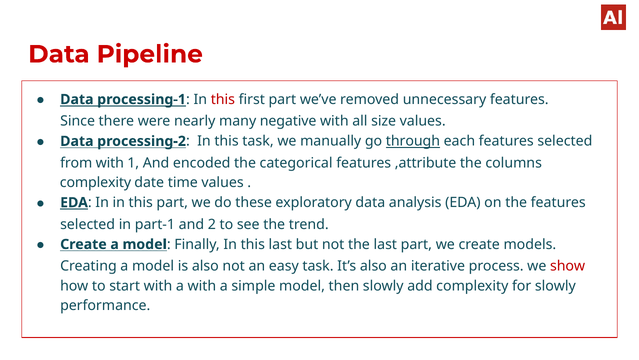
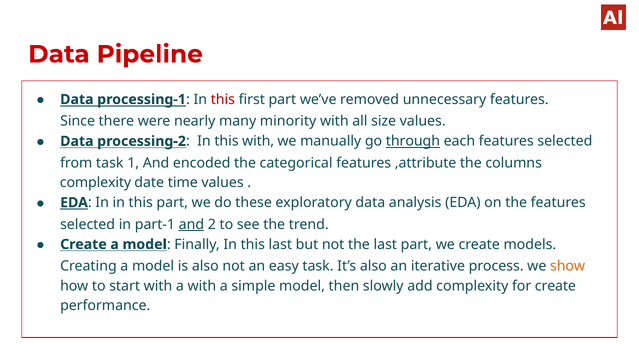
negative: negative -> minority
this task: task -> with
from with: with -> task
and at (191, 224) underline: none -> present
show colour: red -> orange
for slowly: slowly -> create
